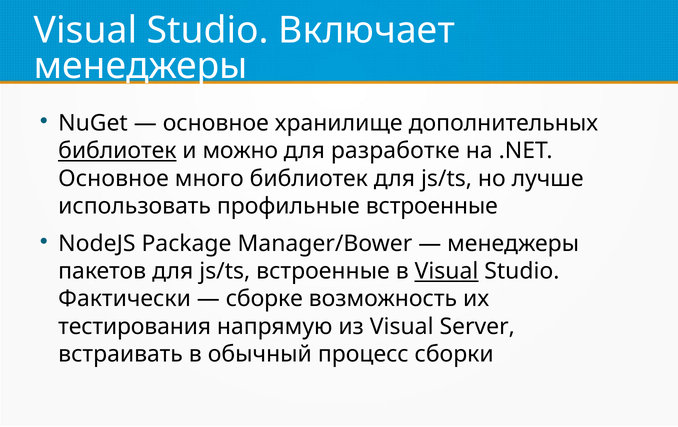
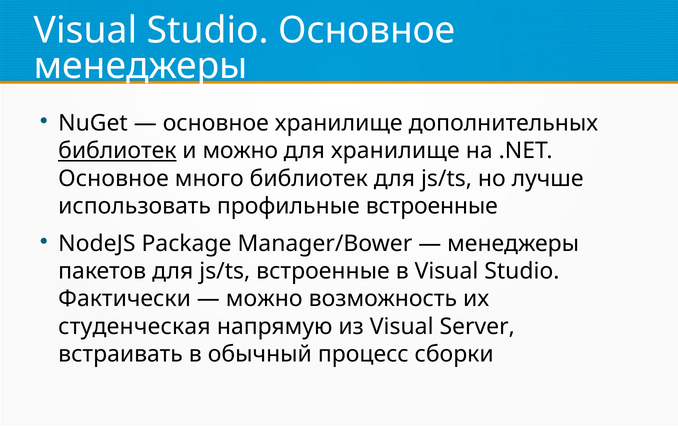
Studio Включает: Включает -> Основное
для разработке: разработке -> хранилище
Visual at (447, 271) underline: present -> none
сборке at (264, 299): сборке -> можно
тестирования: тестирования -> студенческая
